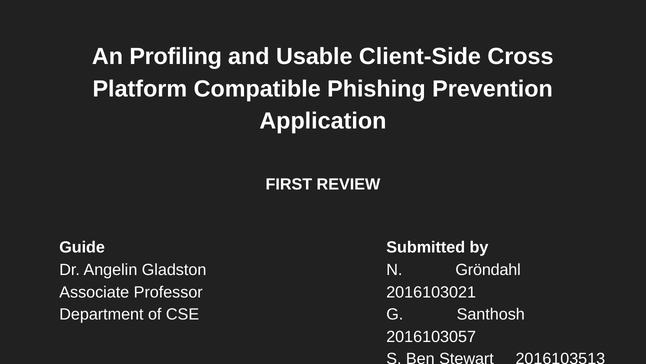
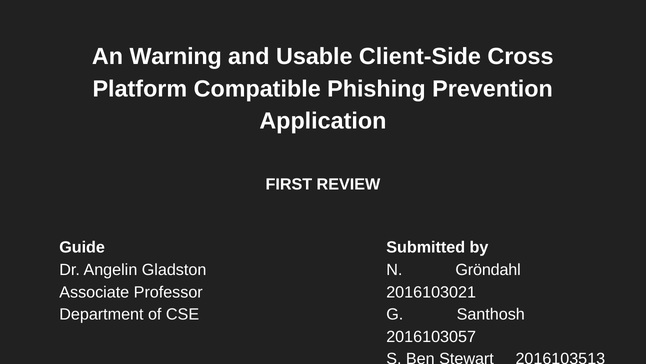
Profiling: Profiling -> Warning
